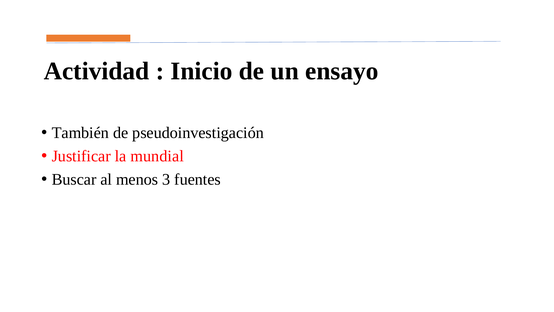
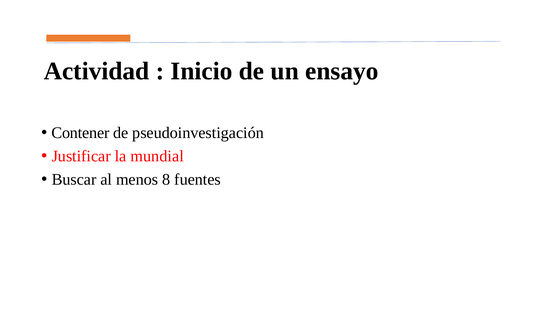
También: También -> Contener
3: 3 -> 8
